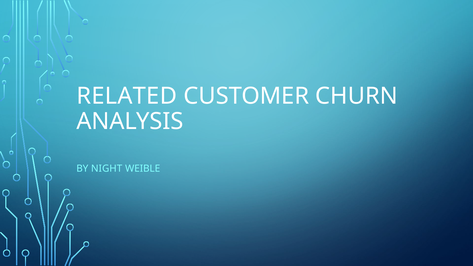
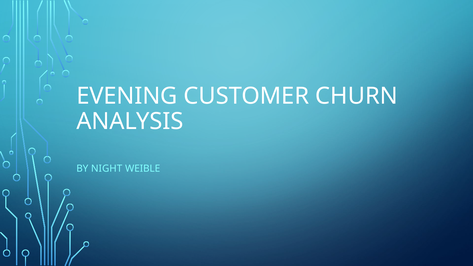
RELATED: RELATED -> EVENING
